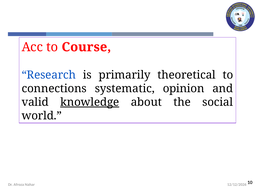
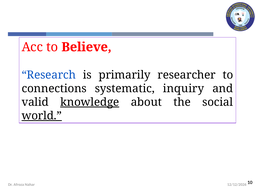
Course: Course -> Believe
theoretical: theoretical -> researcher
opinion: opinion -> inquiry
world underline: none -> present
